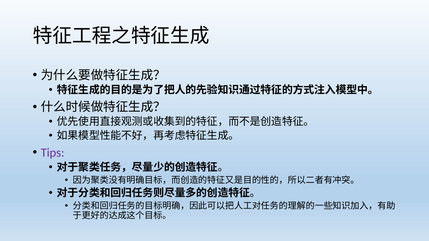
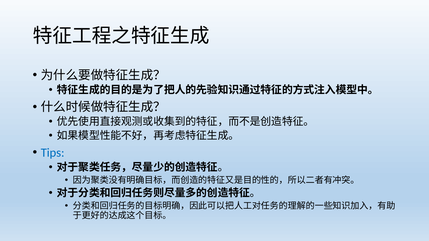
Tips colour: purple -> blue
